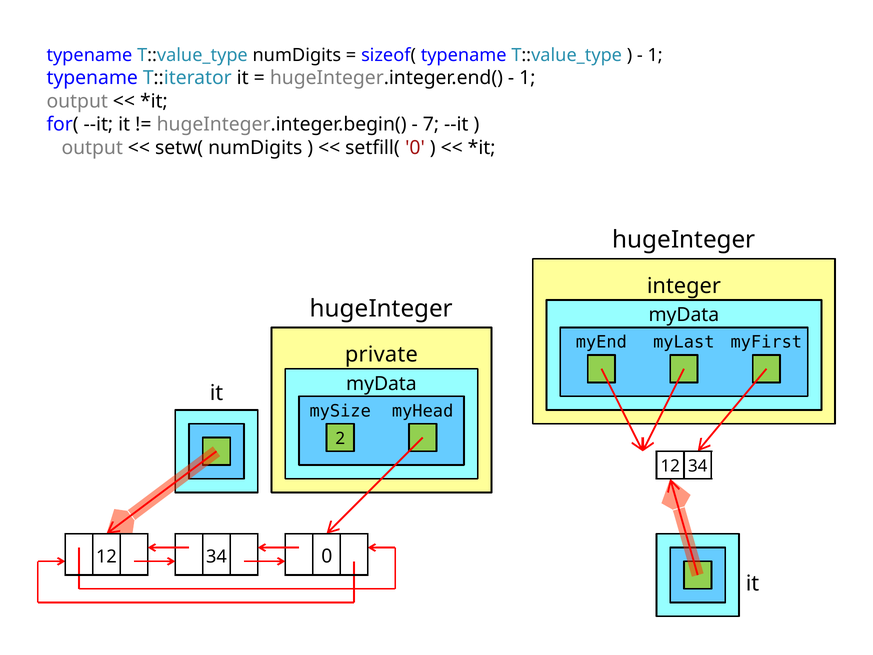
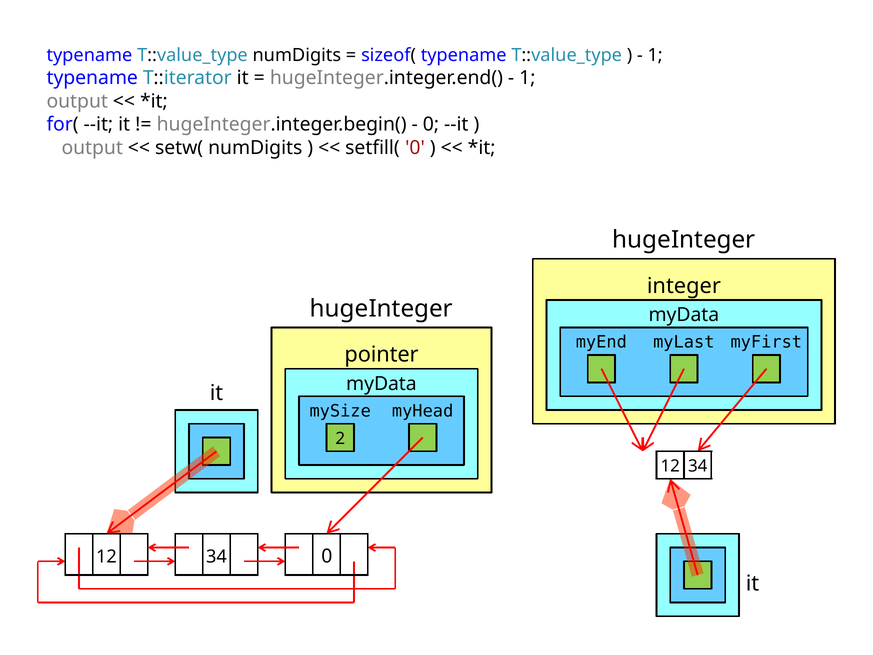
7 at (431, 124): 7 -> 0
private: private -> pointer
